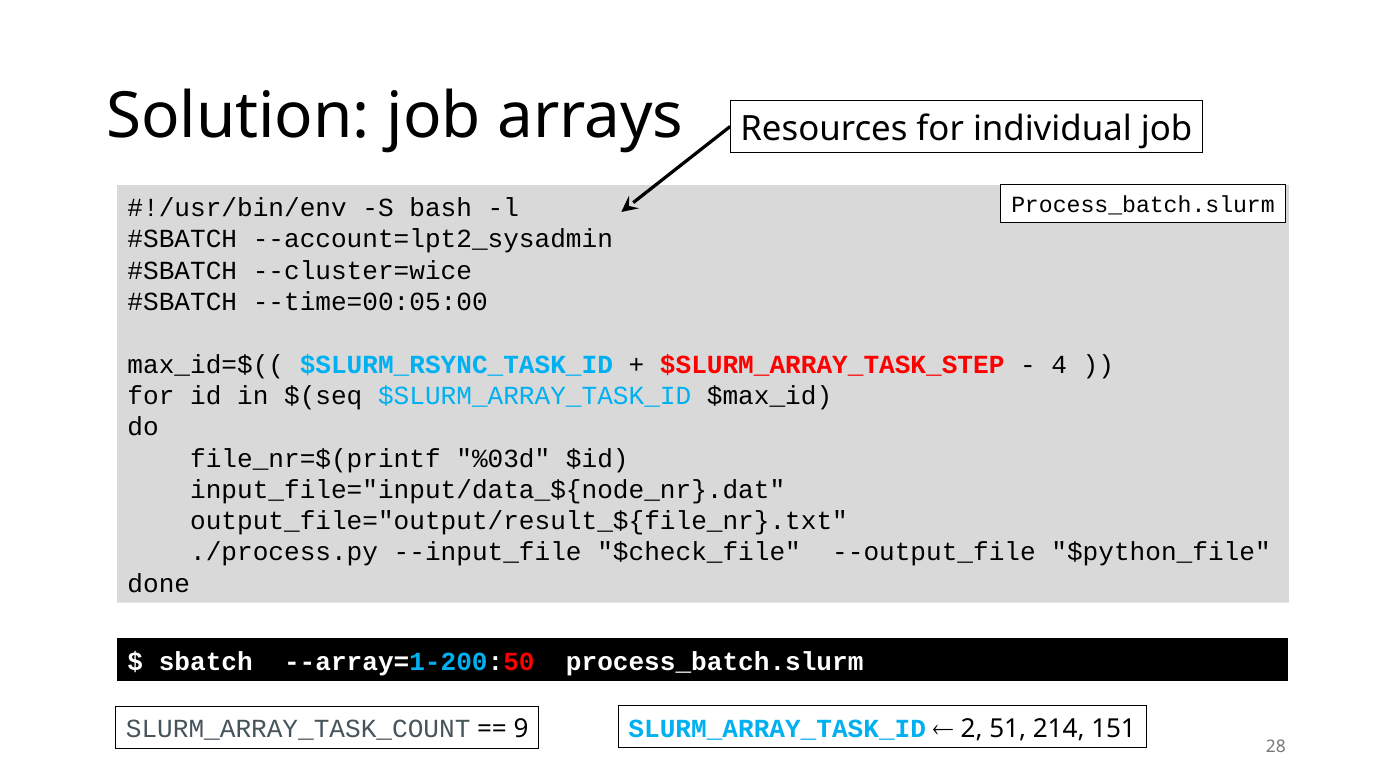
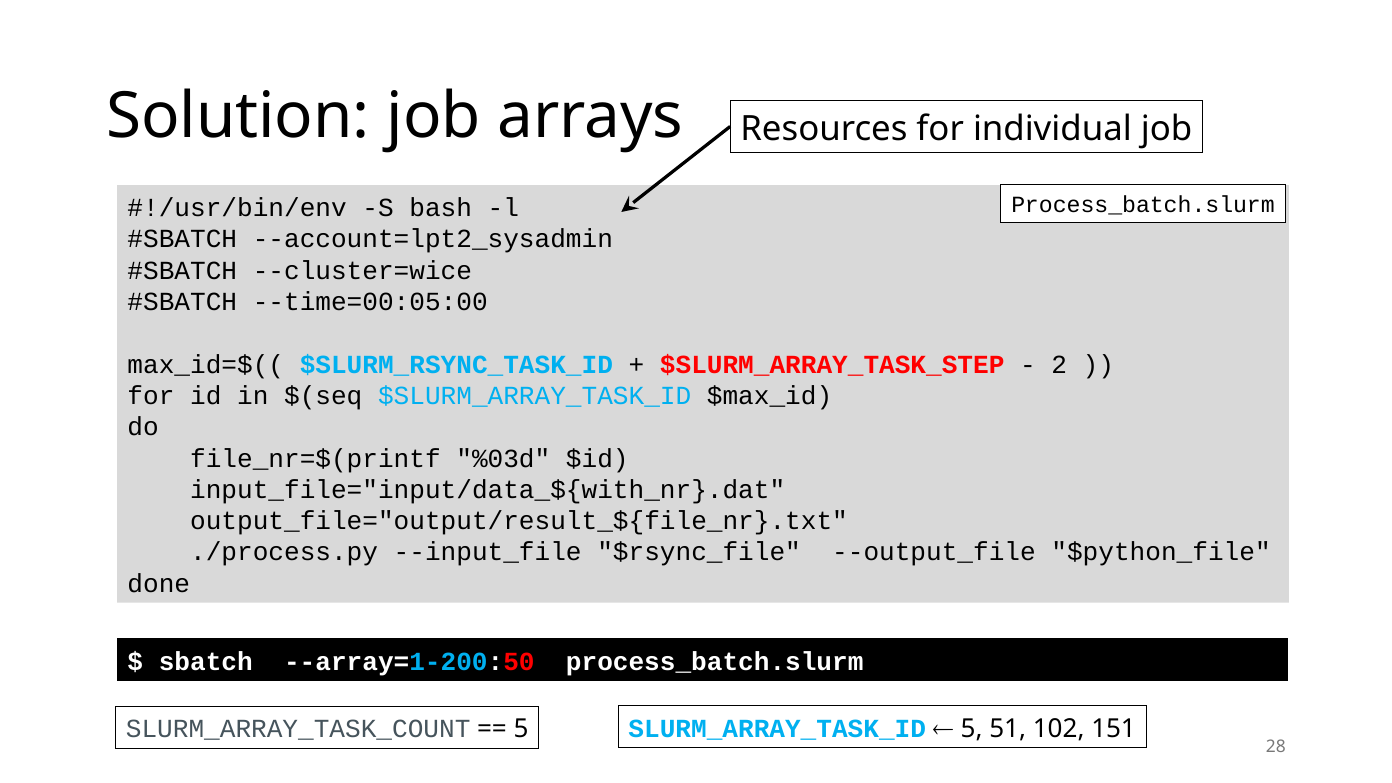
4: 4 -> 2
input_file="input/data_${node_nr}.dat: input_file="input/data_${node_nr}.dat -> input_file="input/data_${with_nr}.dat
$check_file: $check_file -> $rsync_file
2 at (972, 729): 2 -> 5
214: 214 -> 102
9 at (521, 729): 9 -> 5
